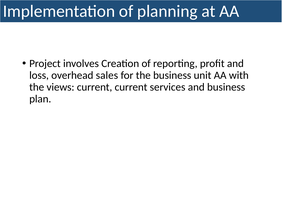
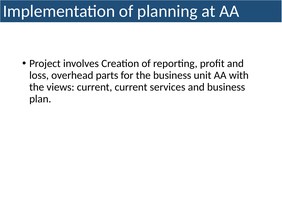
sales: sales -> parts
